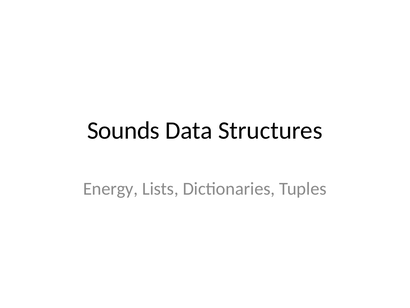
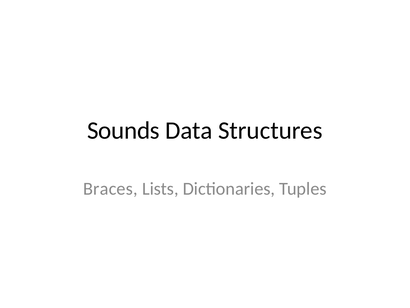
Energy: Energy -> Braces
